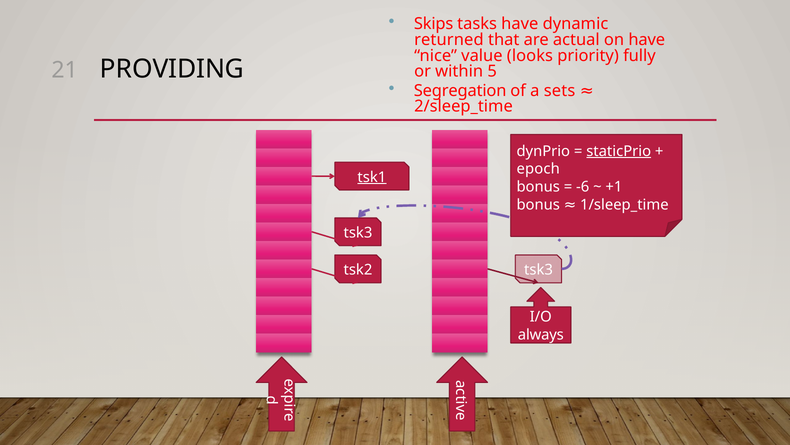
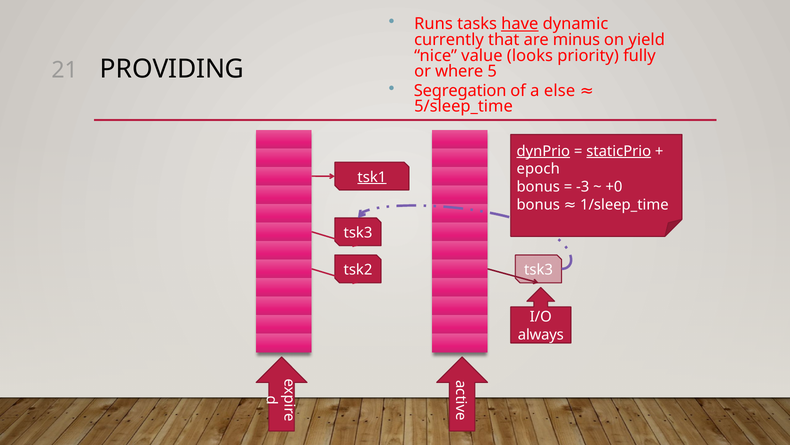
Skips: Skips -> Runs
have at (520, 24) underline: none -> present
returned: returned -> currently
actual: actual -> minus
on have: have -> yield
within: within -> where
sets: sets -> else
2/sleep_time: 2/sleep_time -> 5/sleep_time
dynPrio underline: none -> present
-6: -6 -> -3
+1: +1 -> +0
